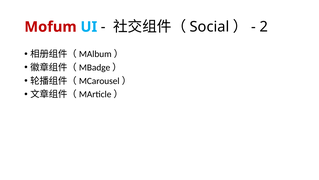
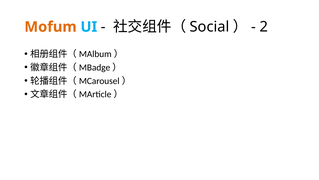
Mofum colour: red -> orange
